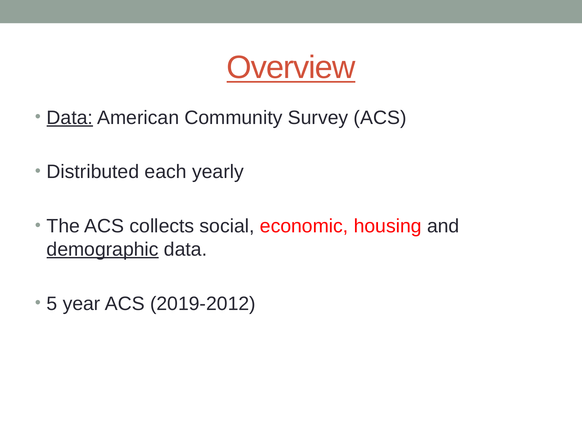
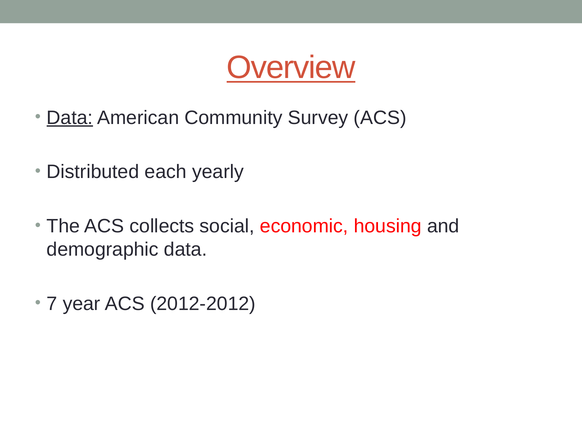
demographic underline: present -> none
5: 5 -> 7
2019-2012: 2019-2012 -> 2012-2012
